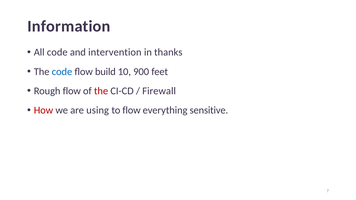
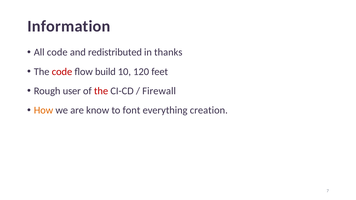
intervention: intervention -> redistributed
code at (62, 72) colour: blue -> red
900: 900 -> 120
Rough flow: flow -> user
How colour: red -> orange
using: using -> know
to flow: flow -> font
sensitive: sensitive -> creation
